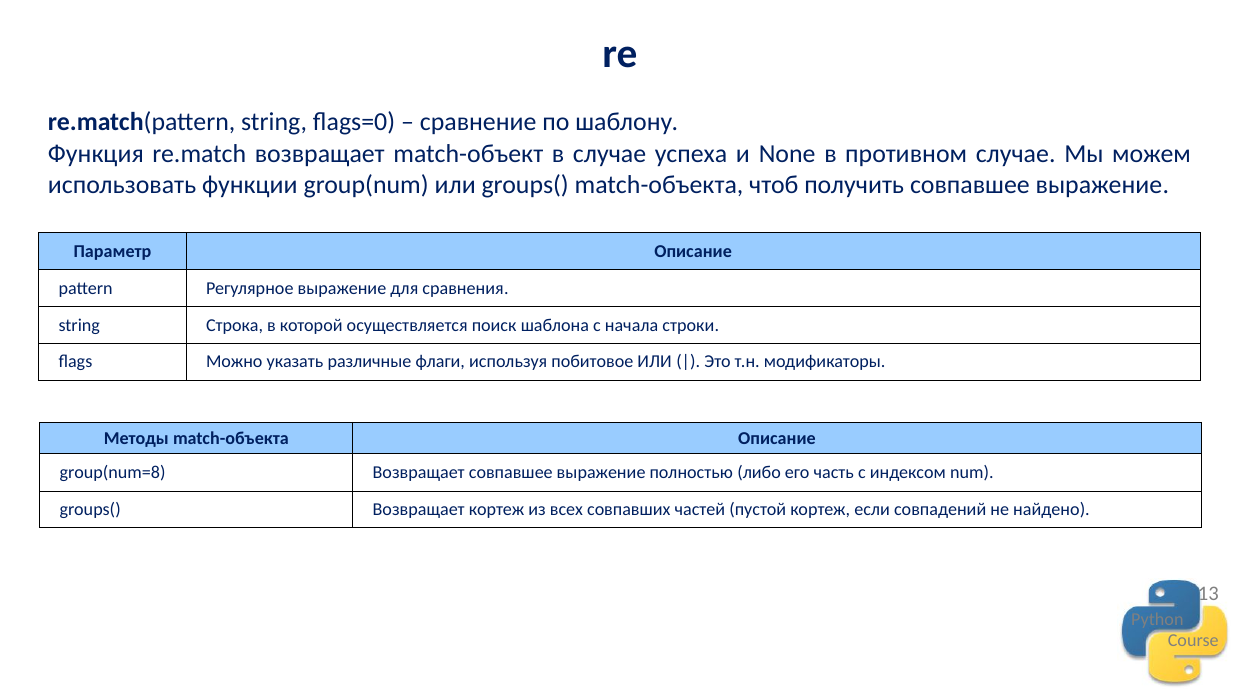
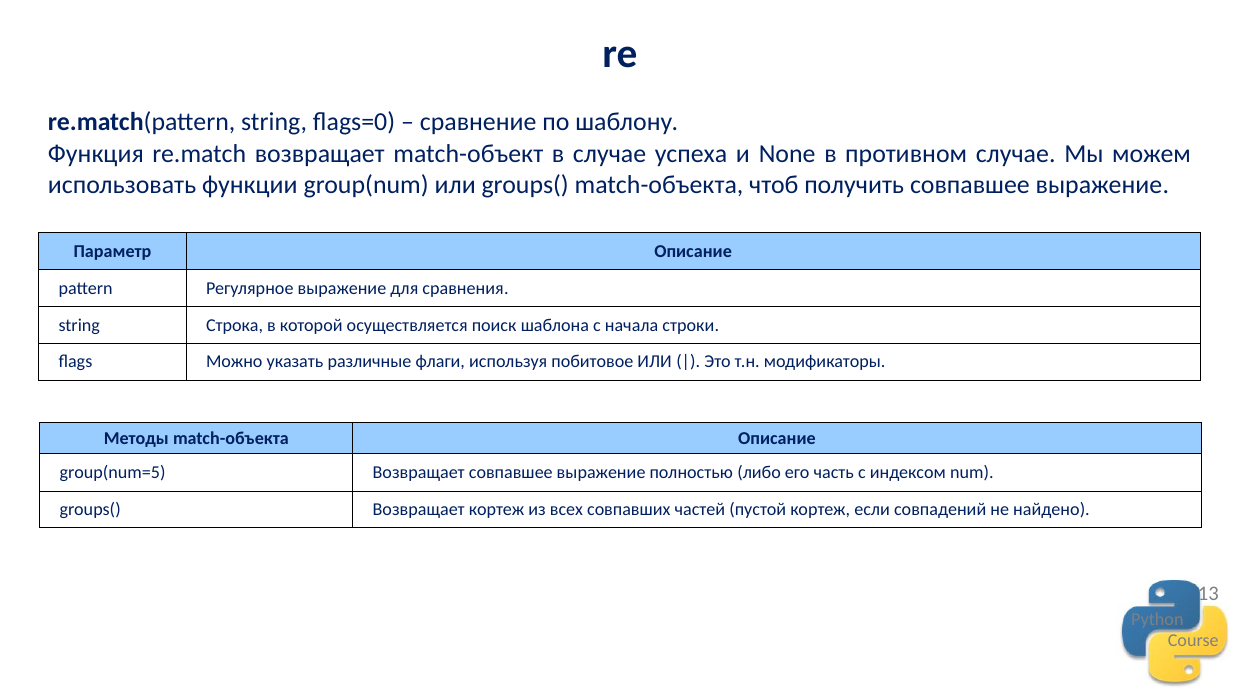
group(num=8: group(num=8 -> group(num=5
